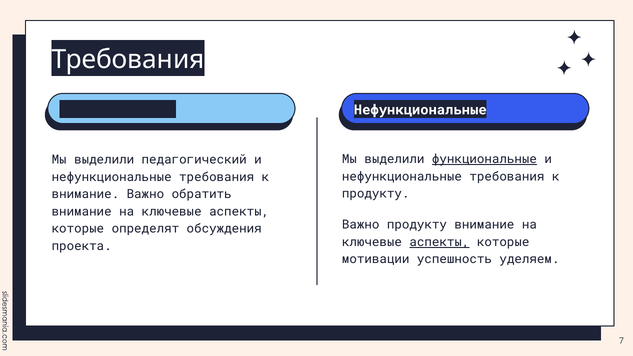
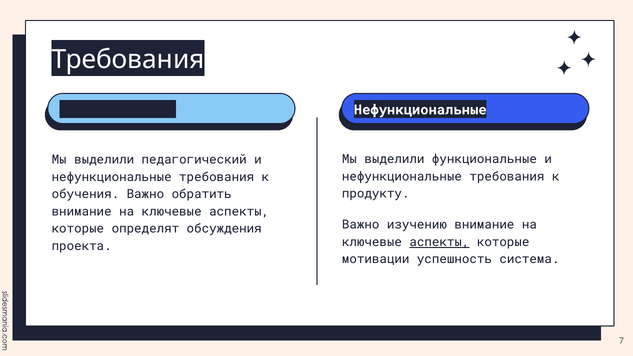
функциональные at (484, 159) underline: present -> none
внимание at (85, 194): внимание -> обучения
Важно продукту: продукту -> изучению
уделяем: уделяем -> система
